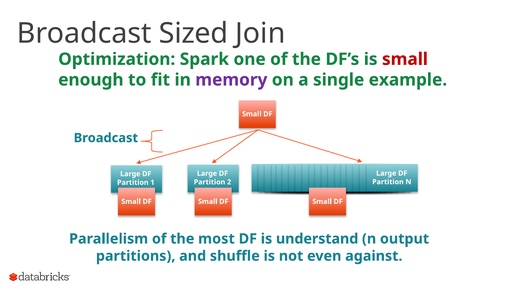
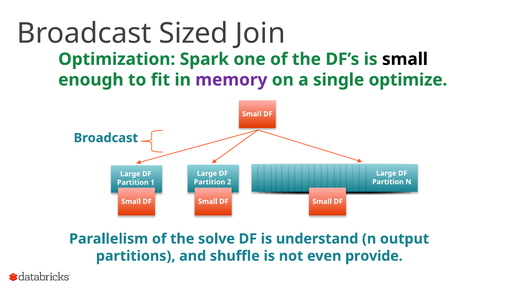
small at (405, 59) colour: red -> black
example: example -> optimize
most: most -> solve
against: against -> provide
